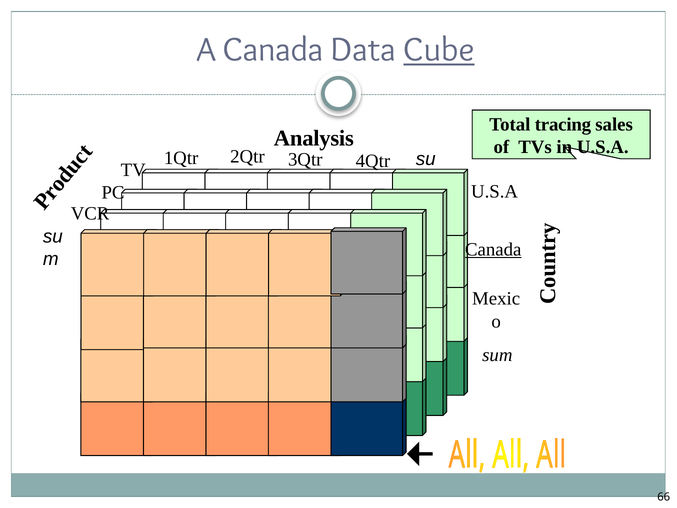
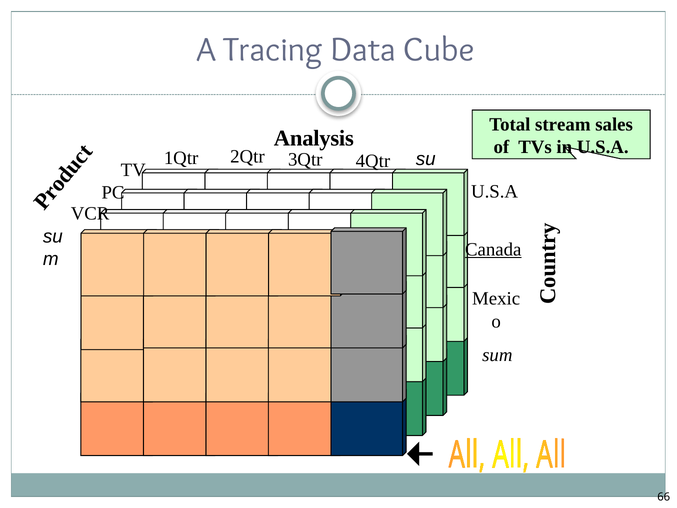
A Canada: Canada -> Tracing
Cube underline: present -> none
tracing: tracing -> stream
